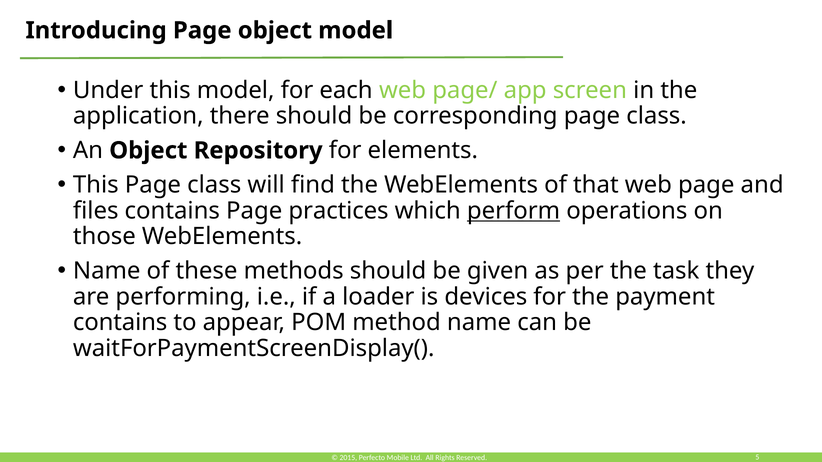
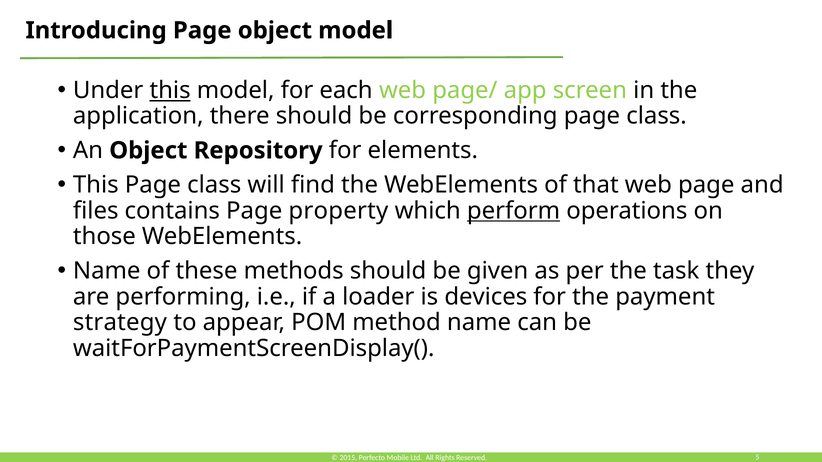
this at (170, 90) underline: none -> present
practices: practices -> property
contains at (120, 323): contains -> strategy
